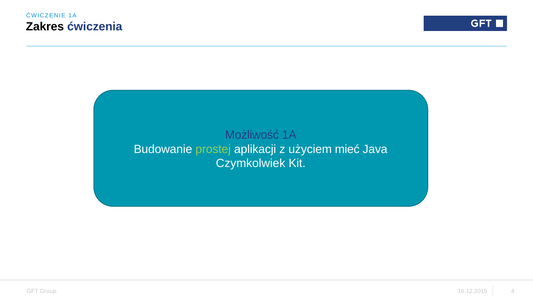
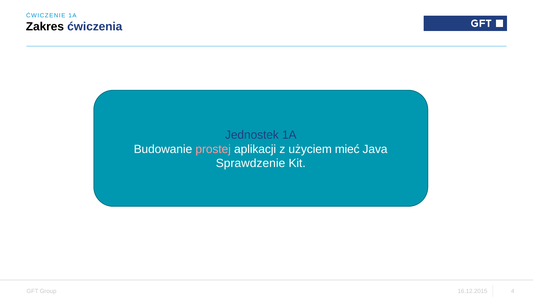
Możliwość: Możliwość -> Jednostek
prostej colour: light green -> pink
Czymkolwiek: Czymkolwiek -> Sprawdzenie
